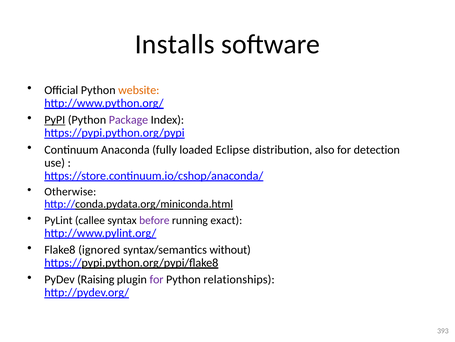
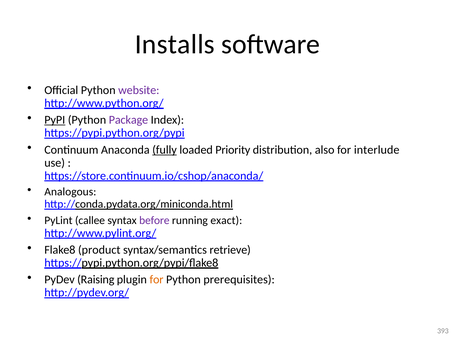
website colour: orange -> purple
fully underline: none -> present
Eclipse: Eclipse -> Priority
detection: detection -> interlude
Otherwise: Otherwise -> Analogous
ignored: ignored -> product
without: without -> retrieve
for at (157, 279) colour: purple -> orange
relationships: relationships -> prerequisites
